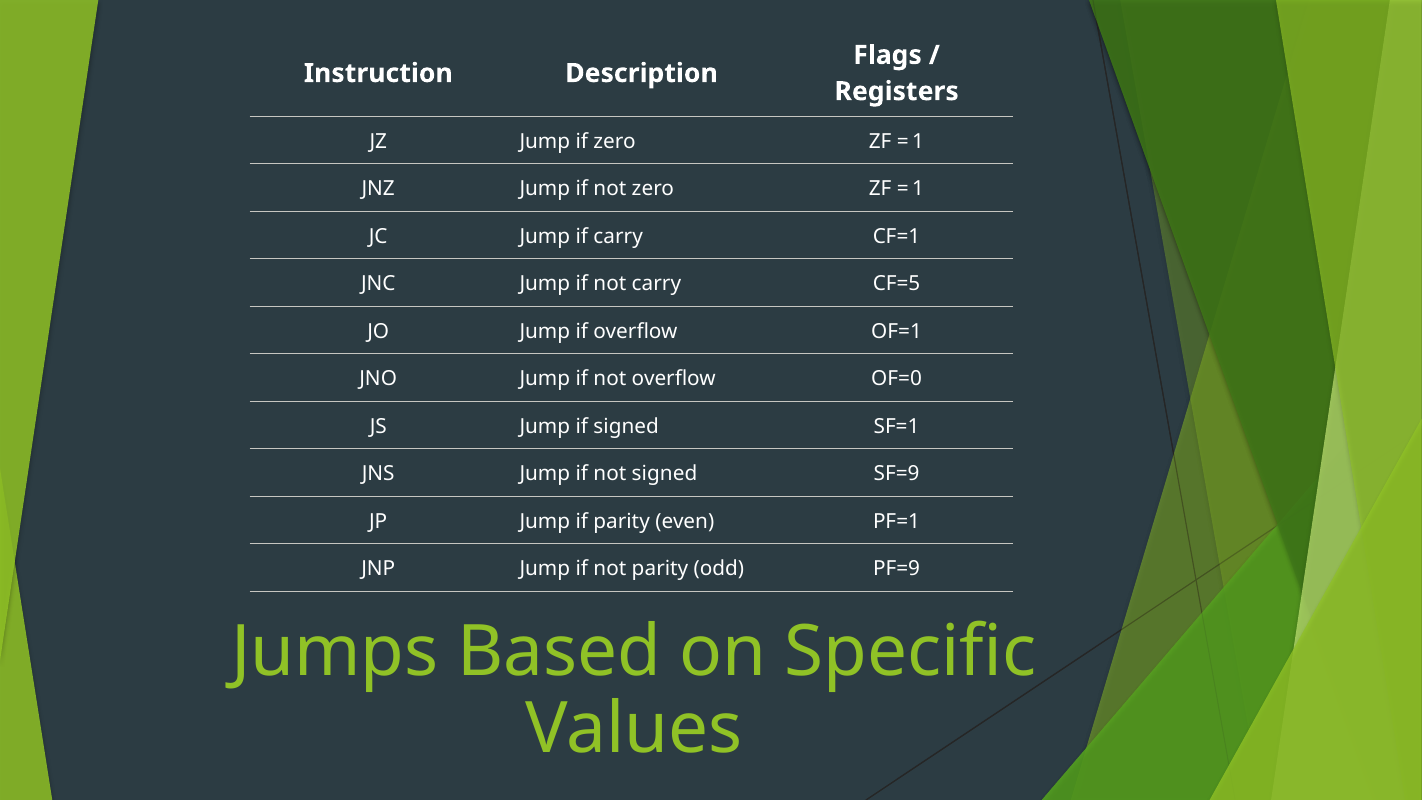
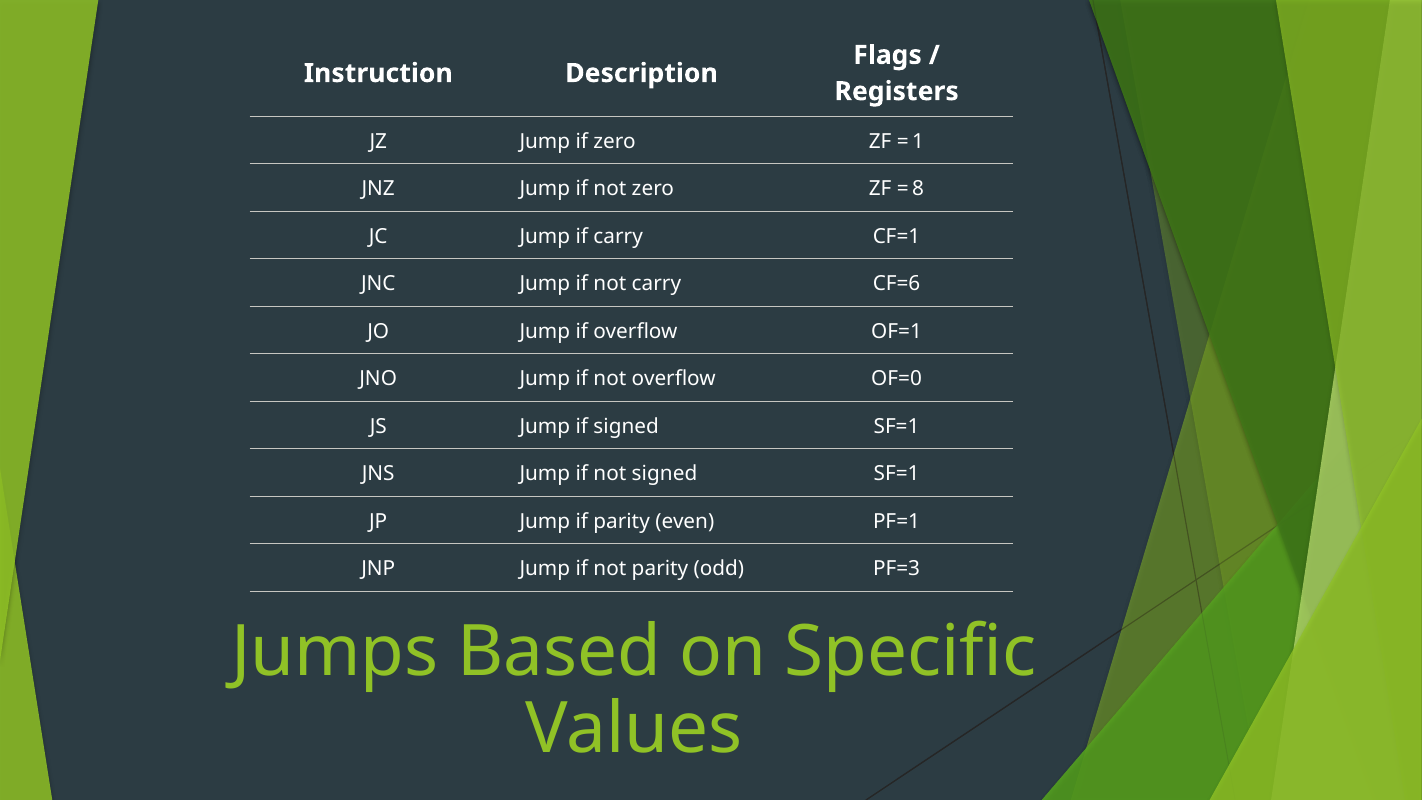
1 at (918, 189): 1 -> 8
CF=5: CF=5 -> CF=6
not signed SF=9: SF=9 -> SF=1
PF=9: PF=9 -> PF=3
